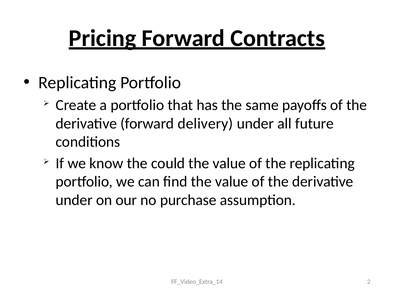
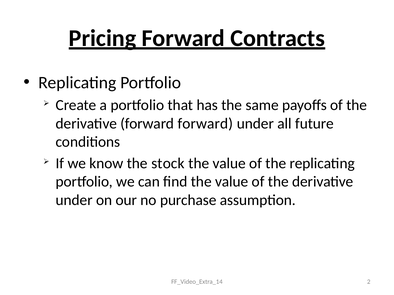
forward delivery: delivery -> forward
could: could -> stock
